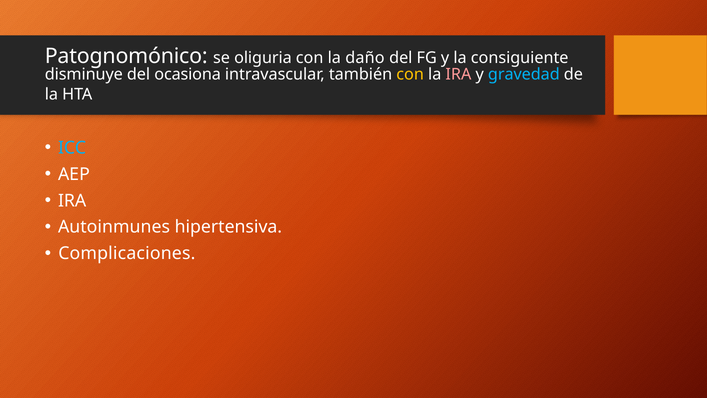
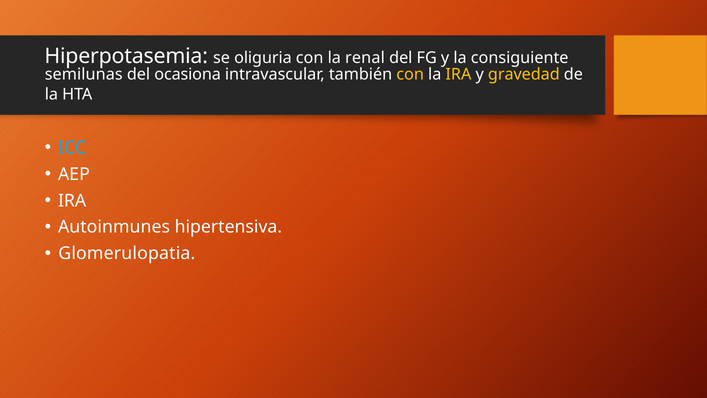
Patognomónico: Patognomónico -> Hiperpotasemia
daño: daño -> renal
disminuye: disminuye -> semilunas
IRA at (458, 74) colour: pink -> yellow
gravedad colour: light blue -> yellow
Complicaciones: Complicaciones -> Glomerulopatia
